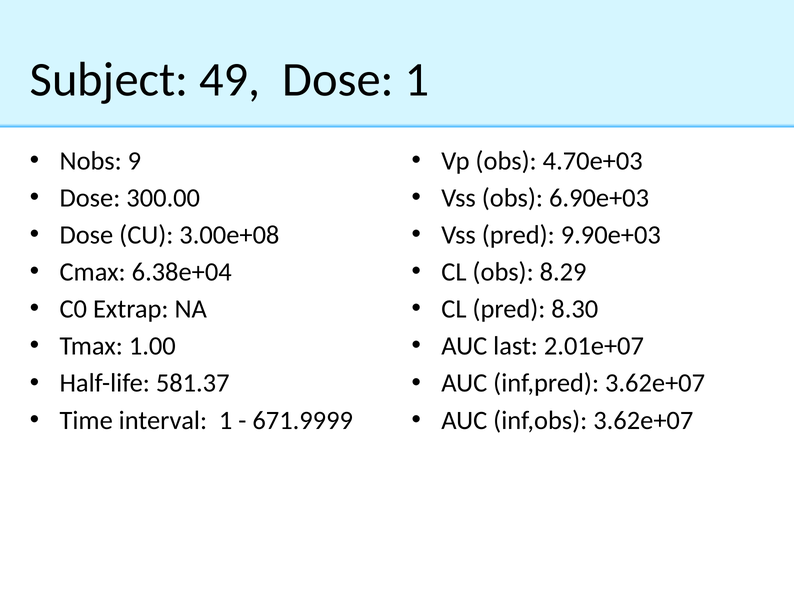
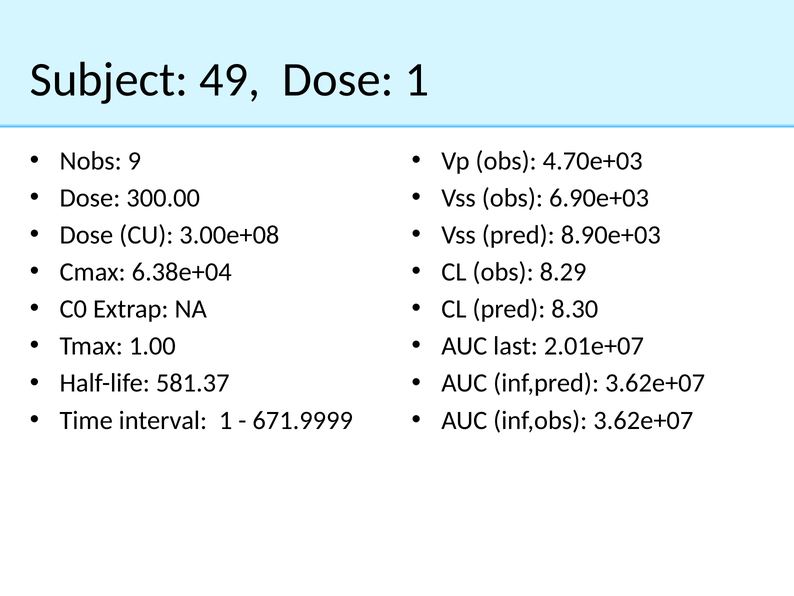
9.90e+03: 9.90e+03 -> 8.90e+03
